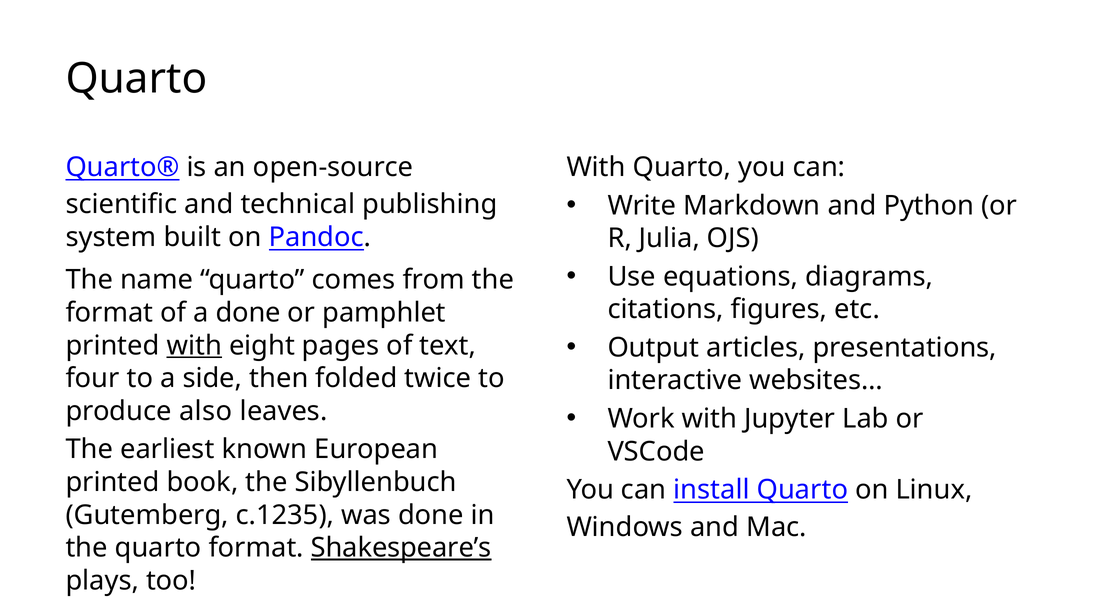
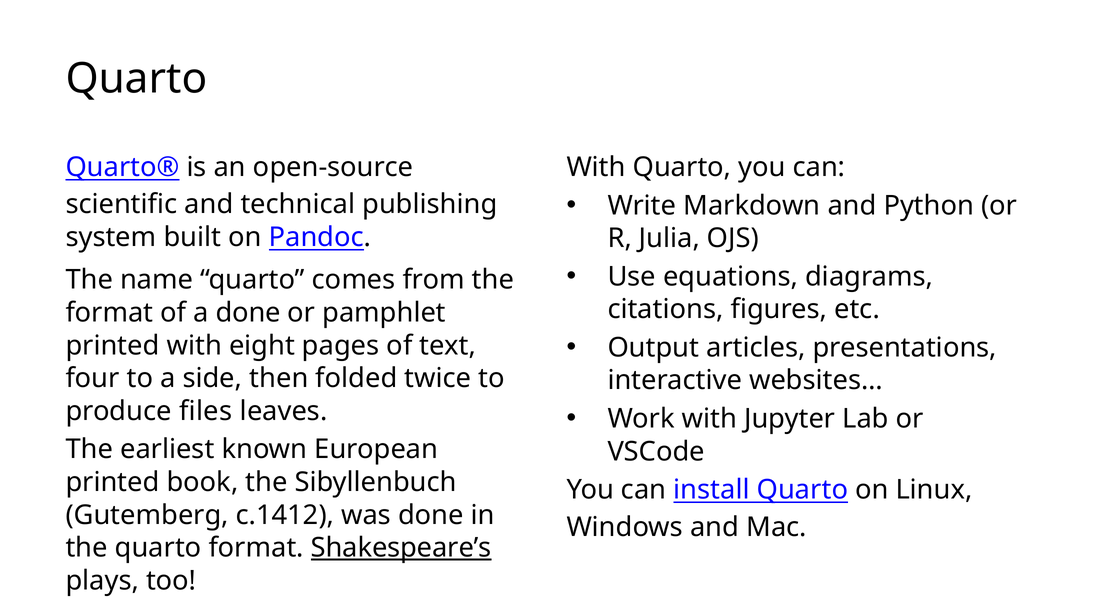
with at (194, 345) underline: present -> none
also: also -> files
c.1235: c.1235 -> c.1412
